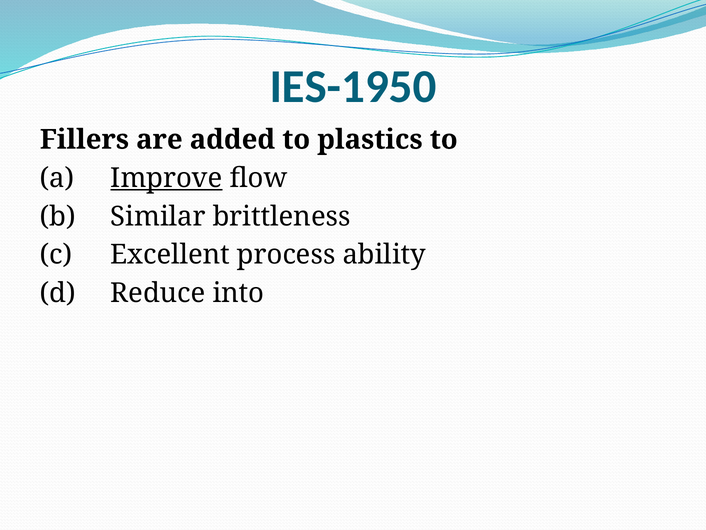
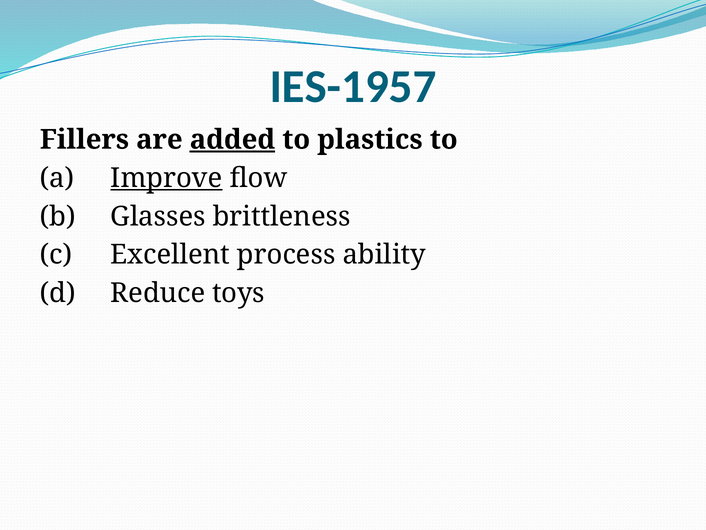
IES-1950: IES-1950 -> IES-1957
added underline: none -> present
Similar: Similar -> Glasses
into: into -> toys
